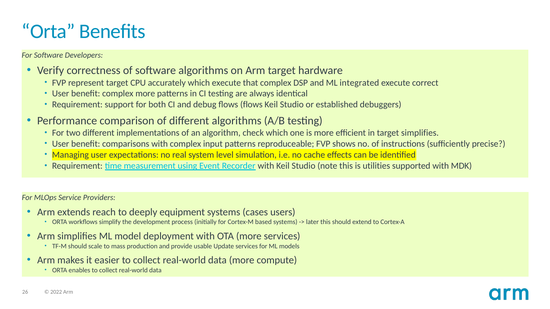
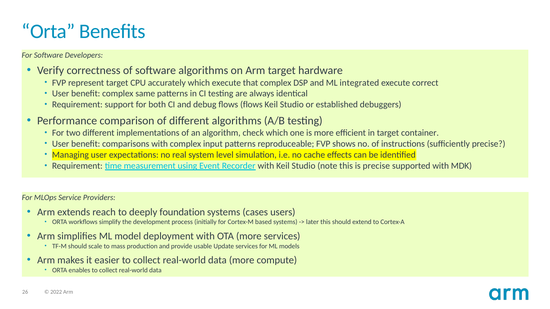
complex more: more -> same
target simplifies: simplifies -> container
is utilities: utilities -> precise
equipment: equipment -> foundation
